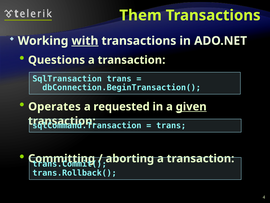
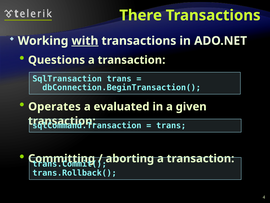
Them: Them -> There
requested: requested -> evaluated
given underline: present -> none
